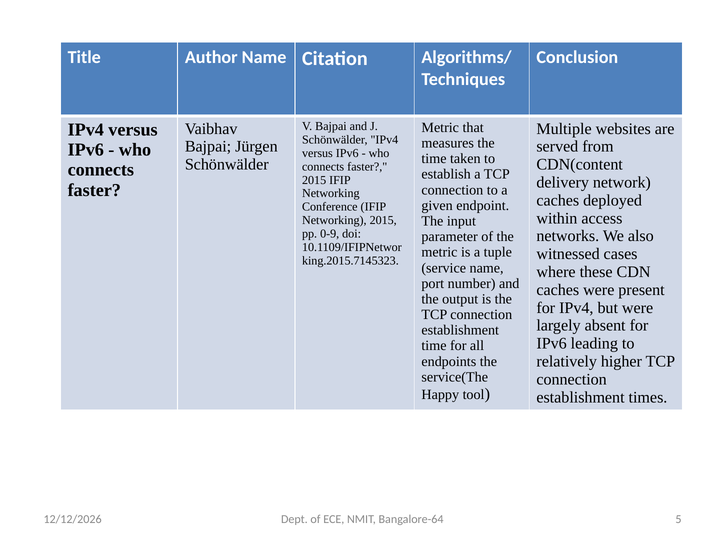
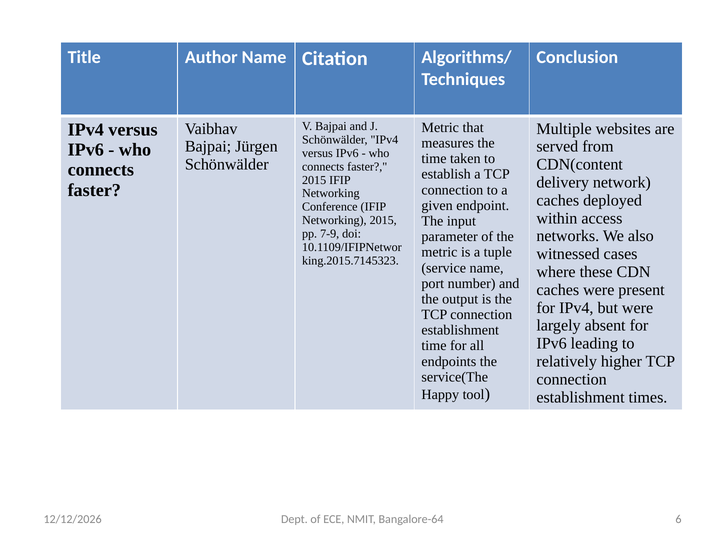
0-9: 0-9 -> 7-9
5: 5 -> 6
